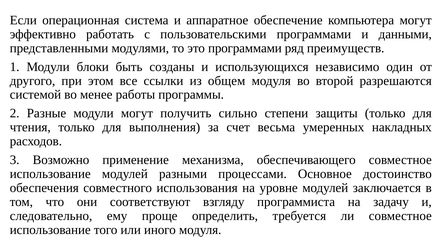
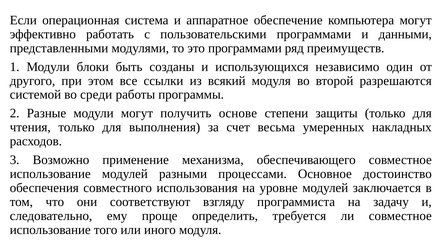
общем: общем -> всякий
менее: менее -> среди
сильно: сильно -> основе
